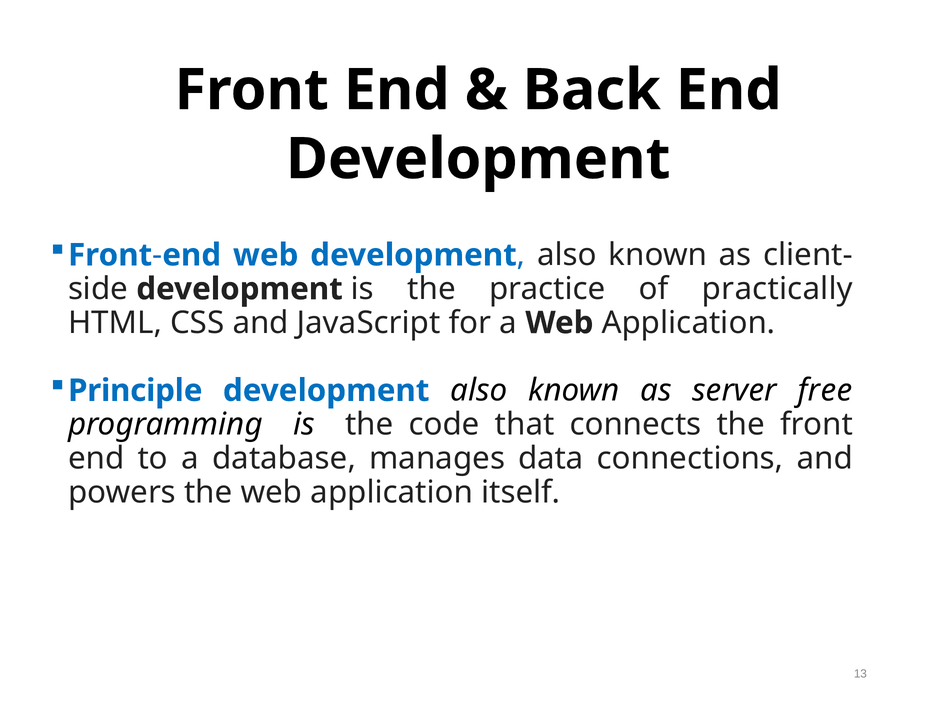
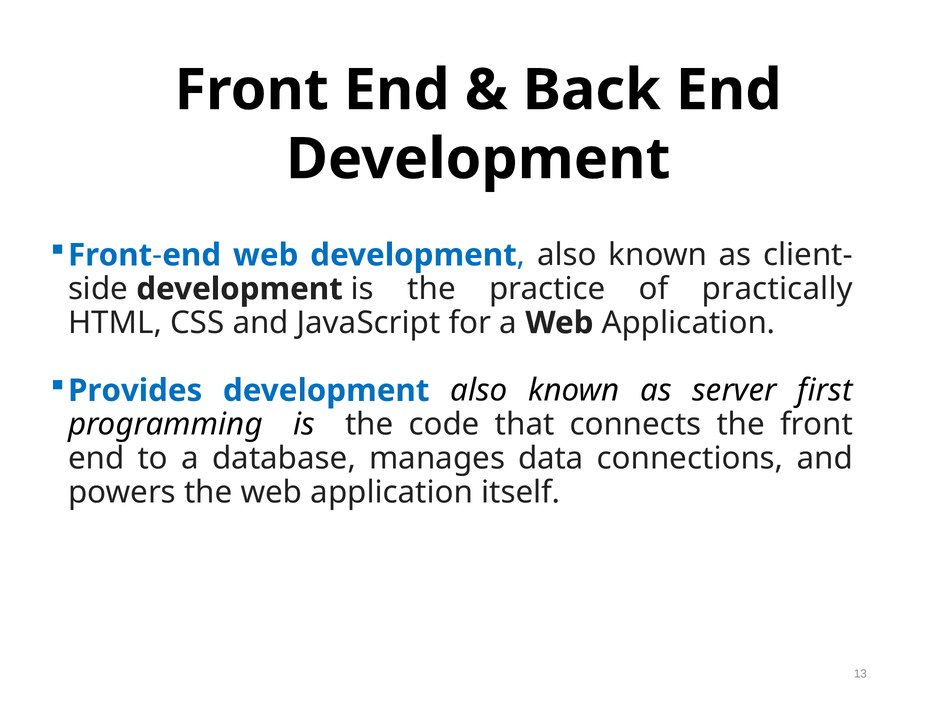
Principle: Principle -> Provides
free: free -> first
